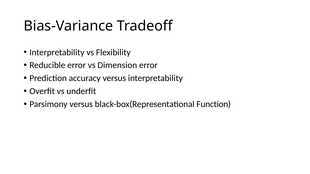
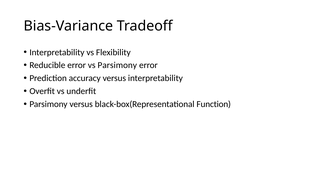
vs Dimension: Dimension -> Parsimony
